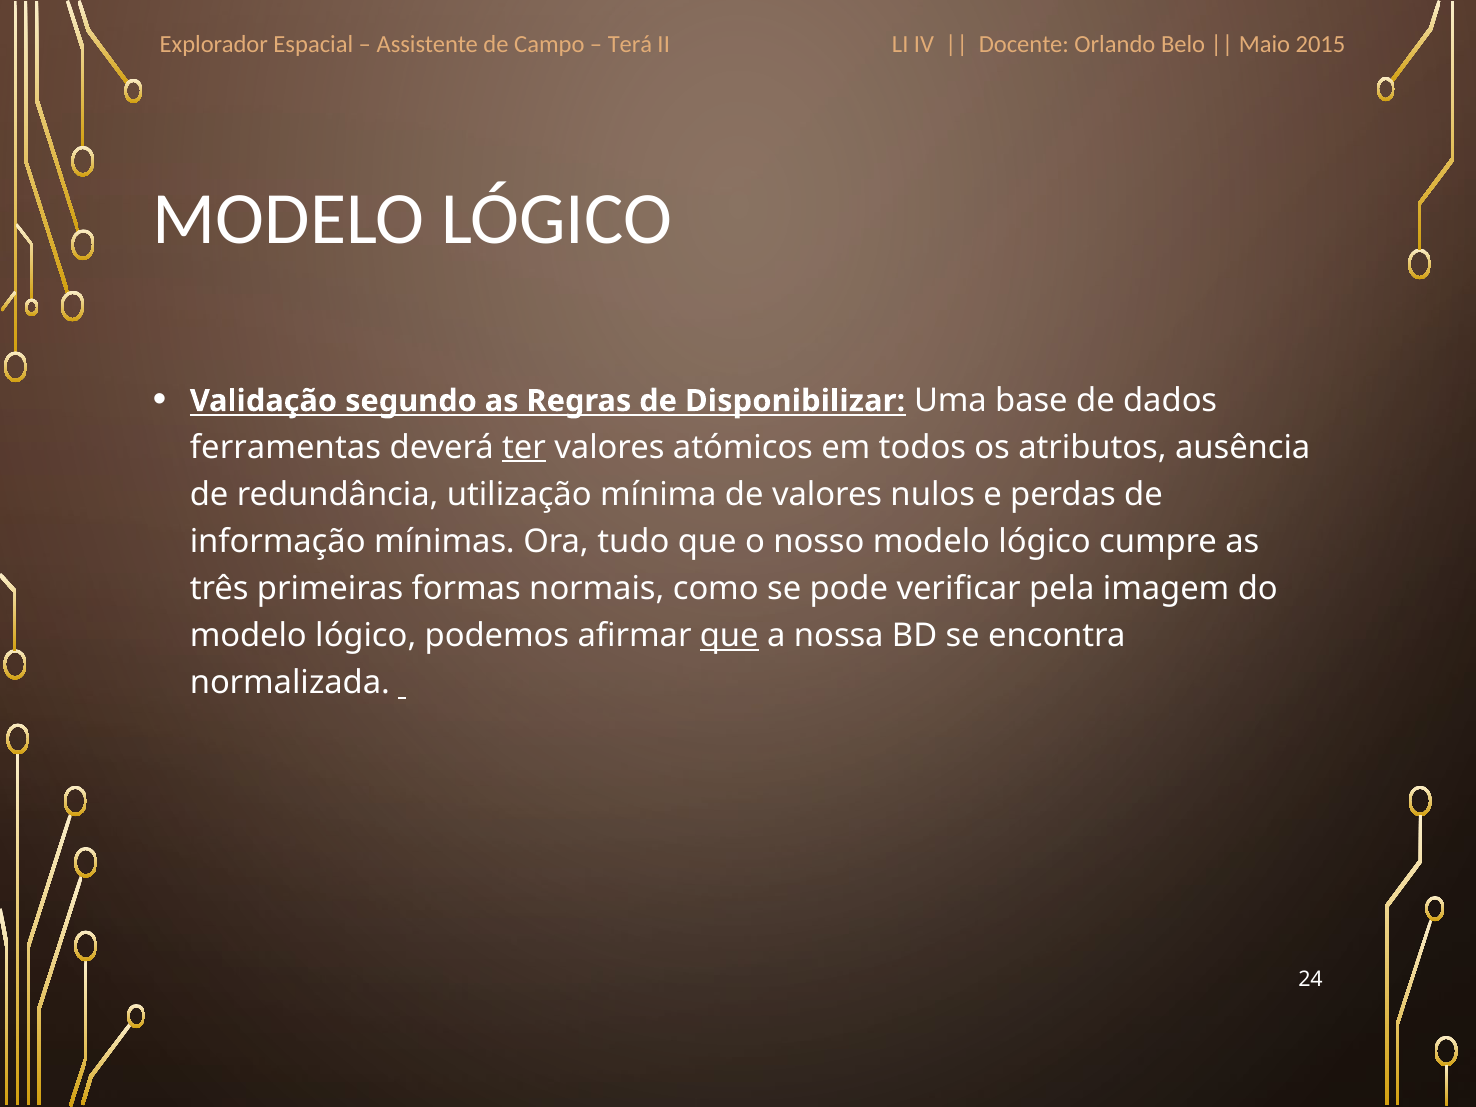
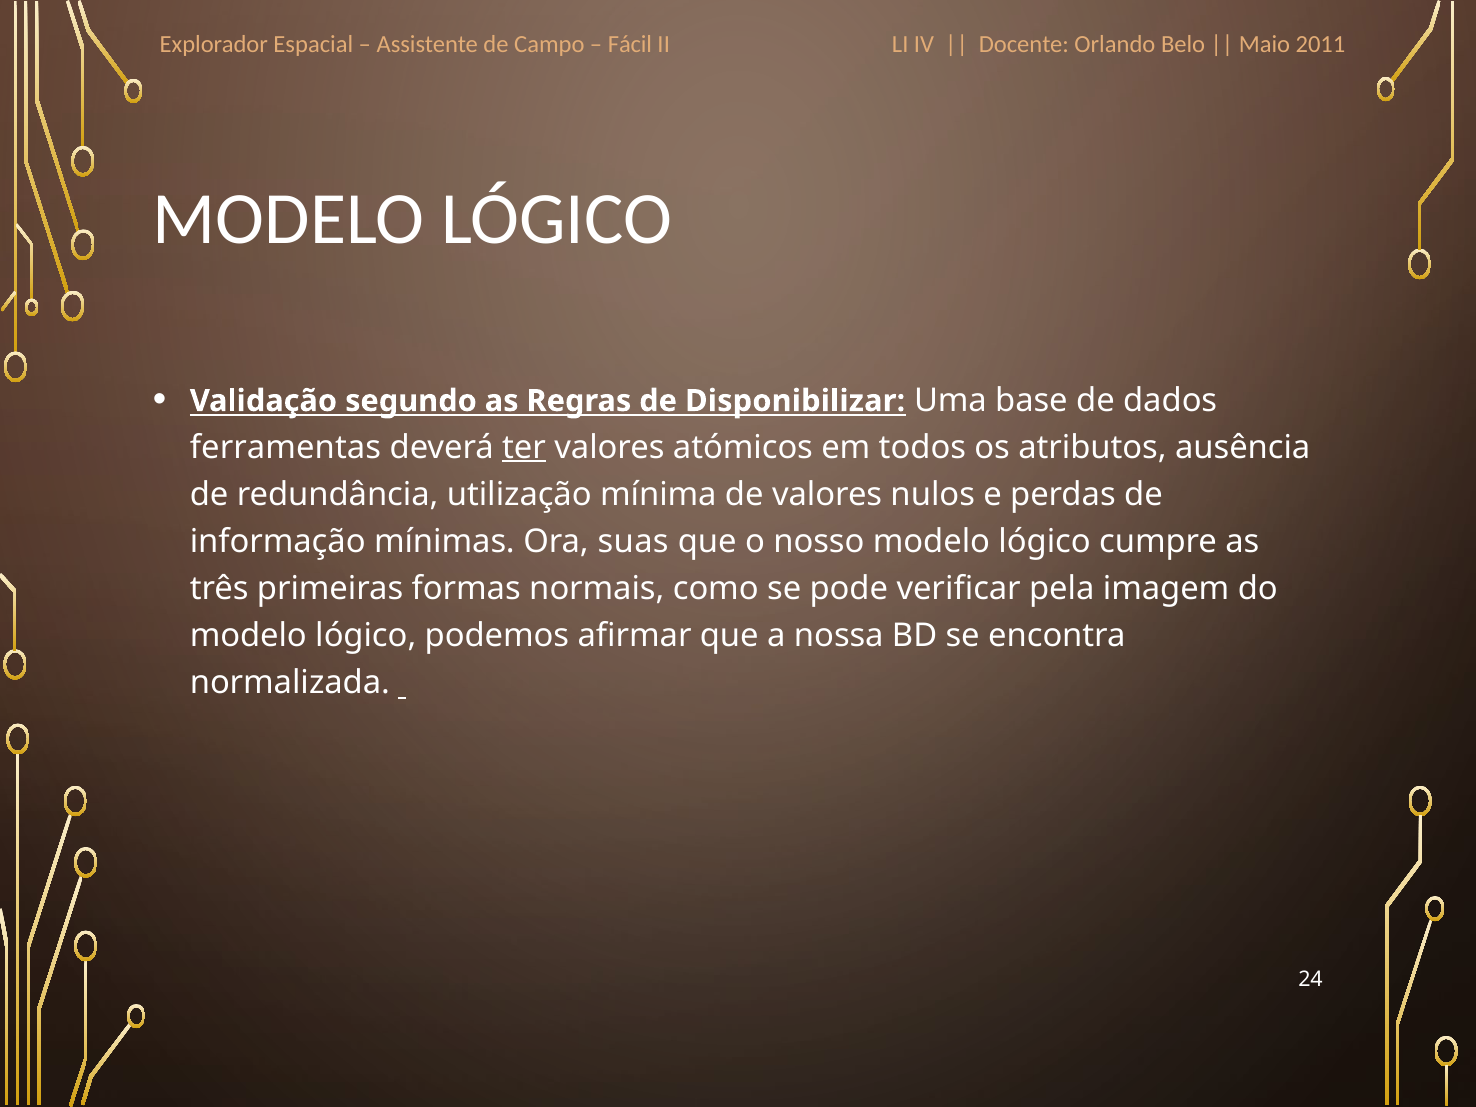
Terá: Terá -> Fácil
2015: 2015 -> 2011
tudo: tudo -> suas
que at (729, 636) underline: present -> none
